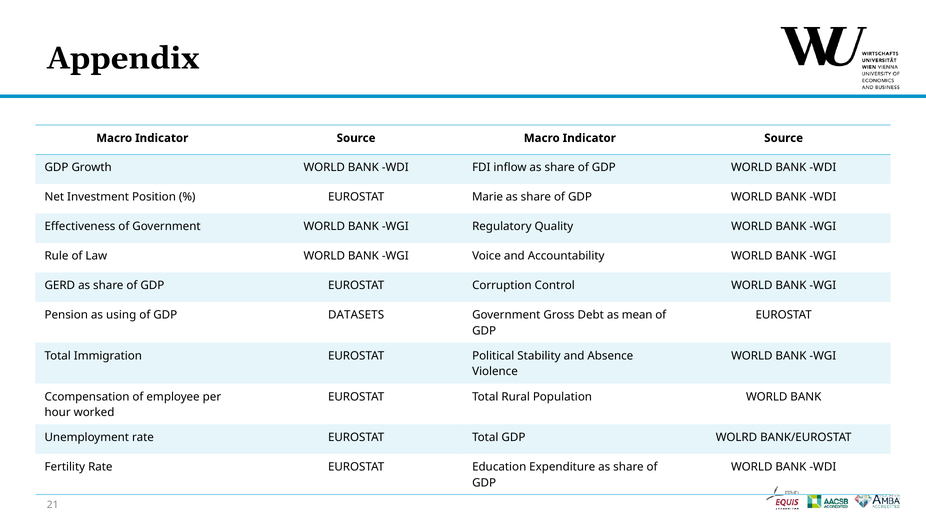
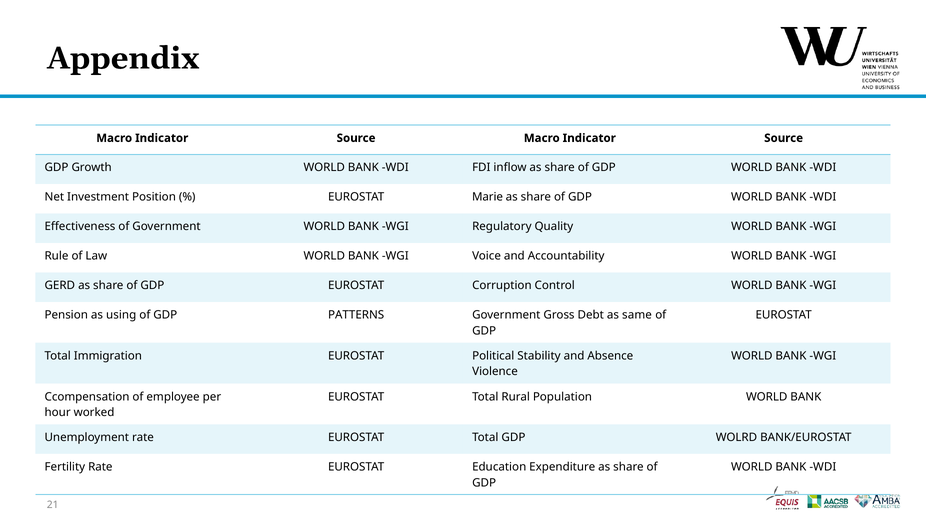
DATASETS: DATASETS -> PATTERNS
mean: mean -> same
